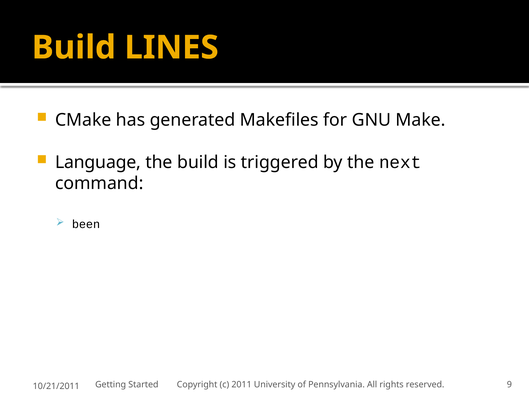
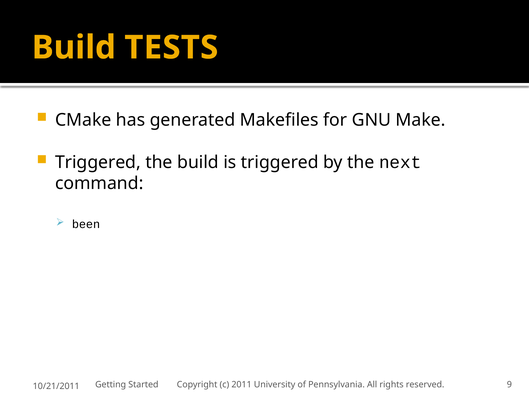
LINES: LINES -> TESTS
Language at (98, 162): Language -> Triggered
